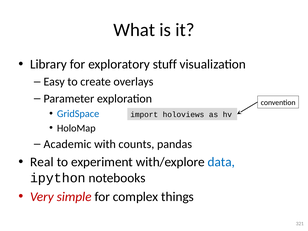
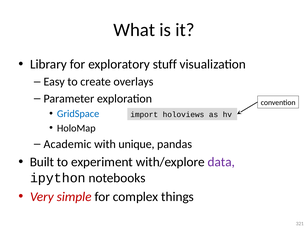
counts: counts -> unique
Real: Real -> Built
data colour: blue -> purple
